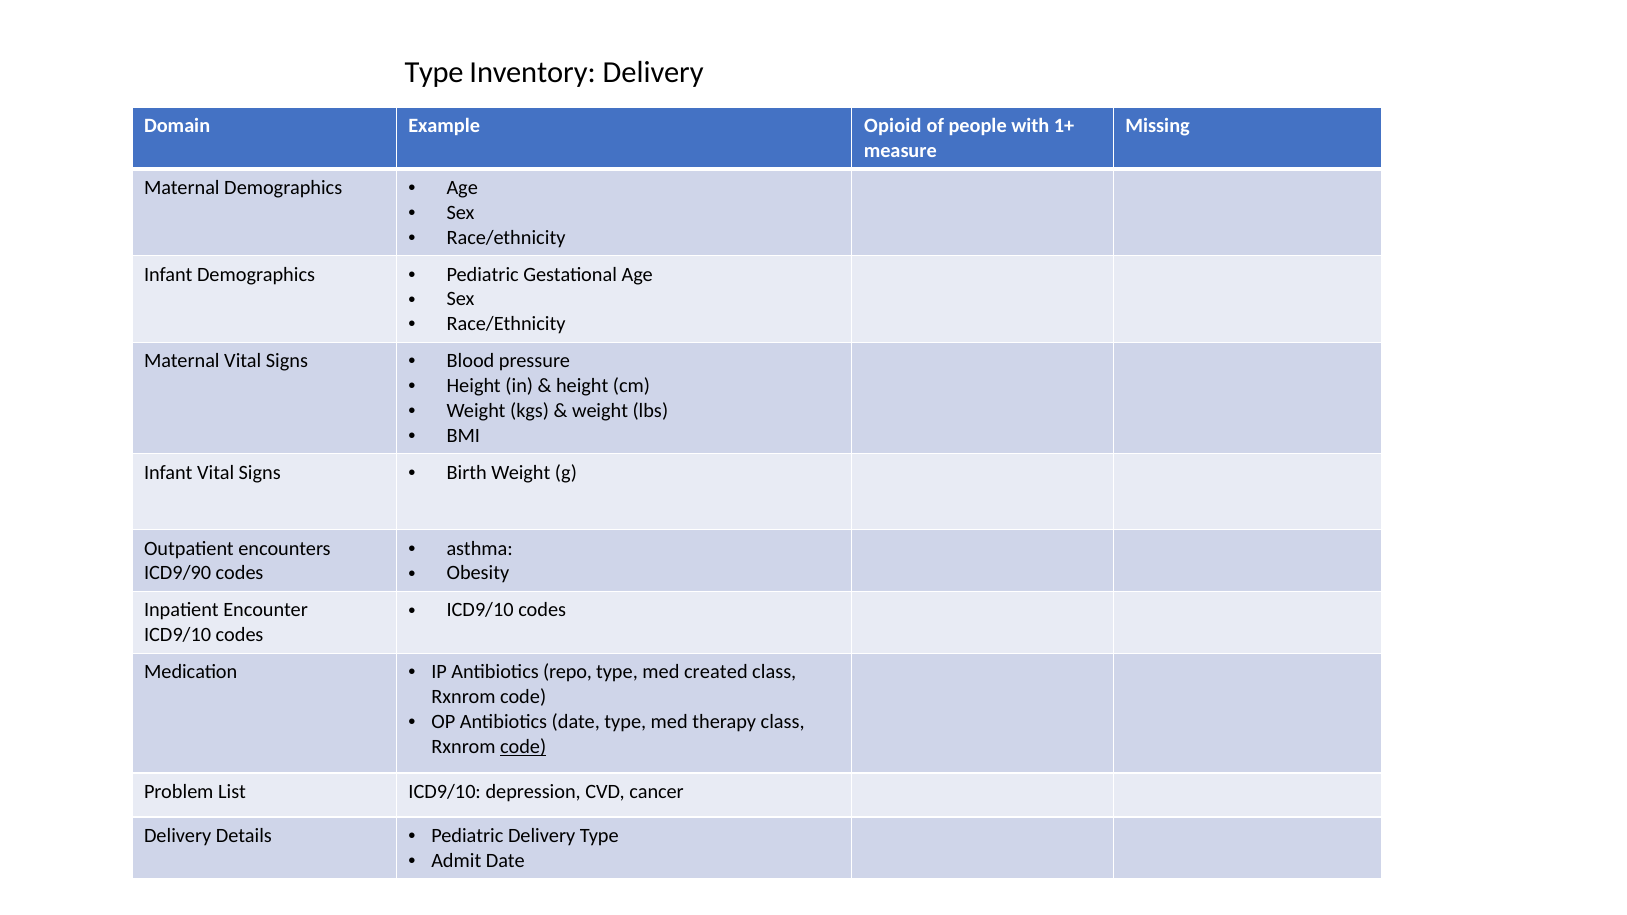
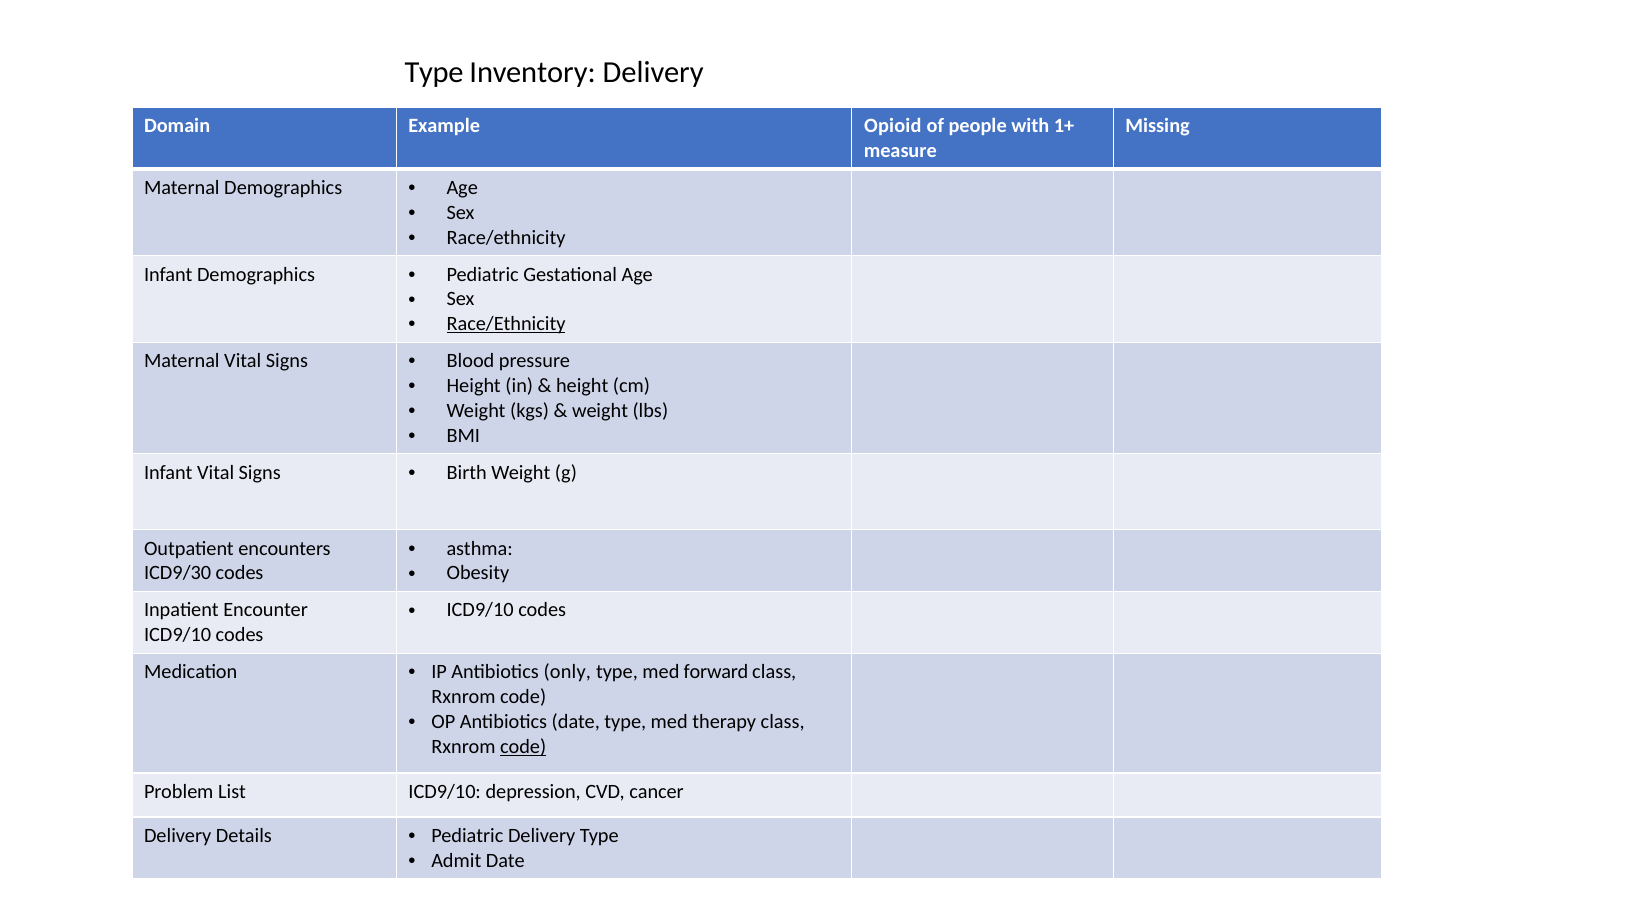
Race/Ethnicity at (506, 324) underline: none -> present
ICD9/90: ICD9/90 -> ICD9/30
repo: repo -> only
created: created -> forward
